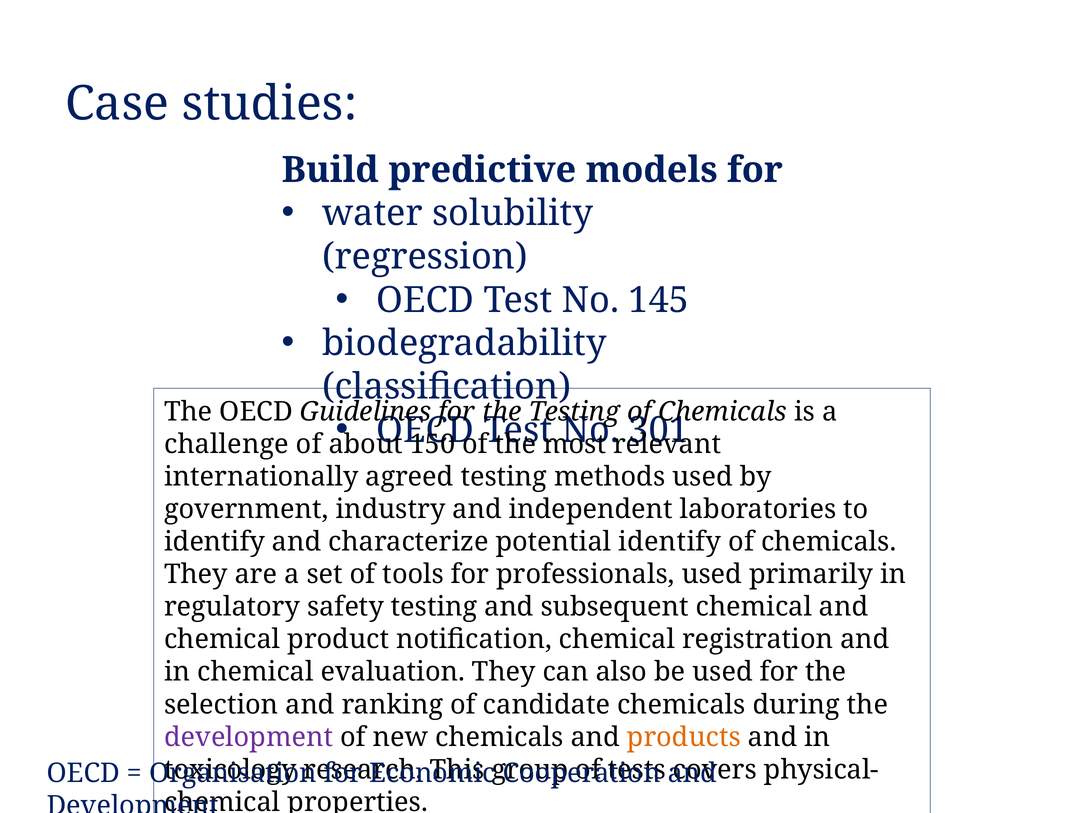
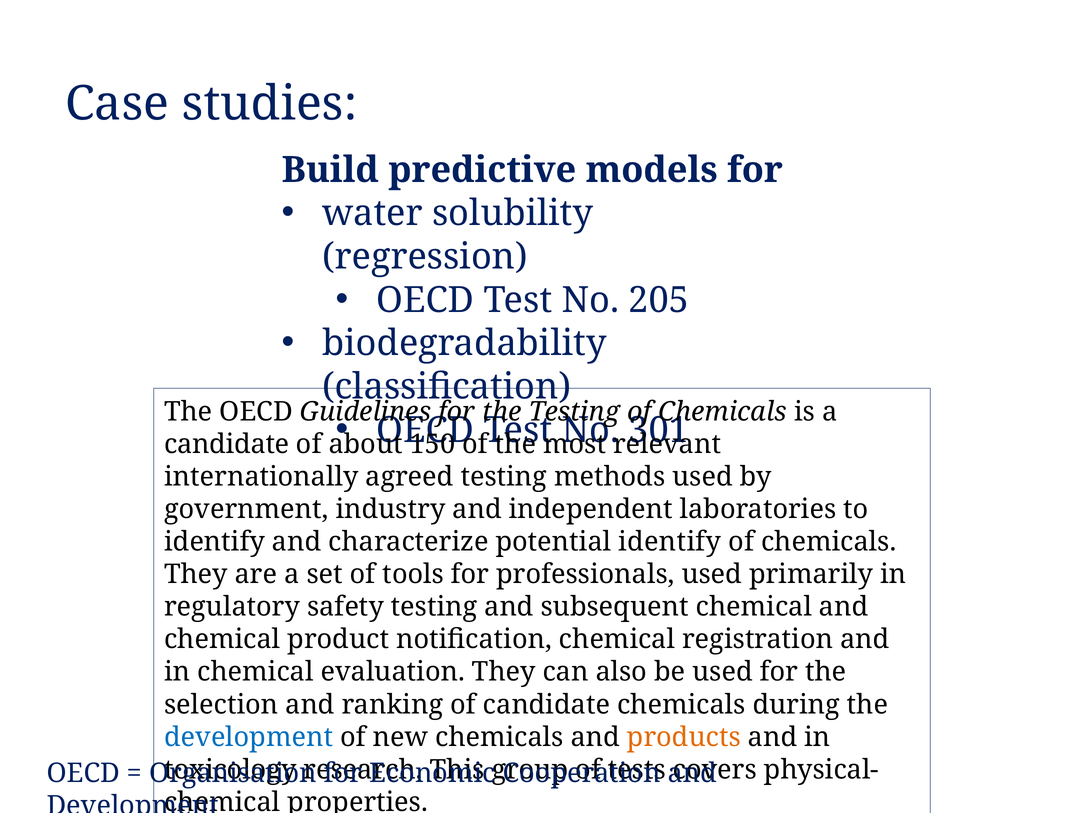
145: 145 -> 205
challenge at (227, 444): challenge -> candidate
development at (249, 737) colour: purple -> blue
